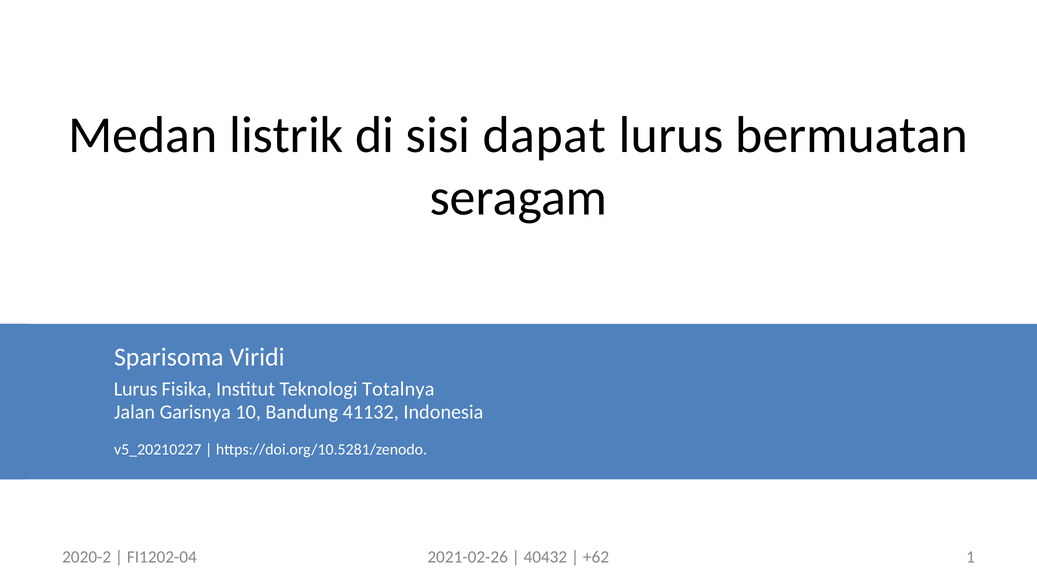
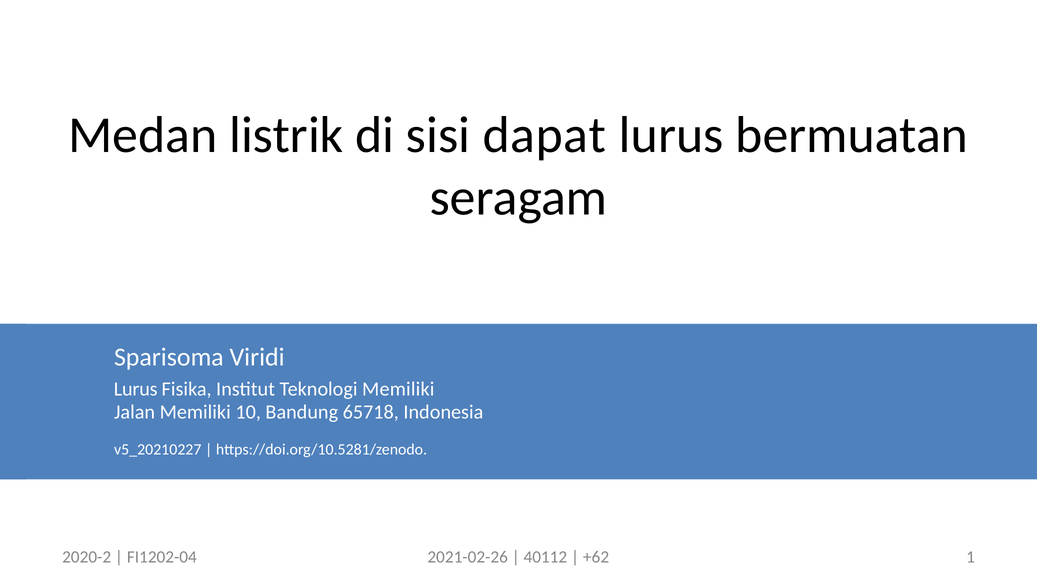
Teknologi Totalnya: Totalnya -> Memiliki
Jalan Garisnya: Garisnya -> Memiliki
41132: 41132 -> 65718
40432: 40432 -> 40112
